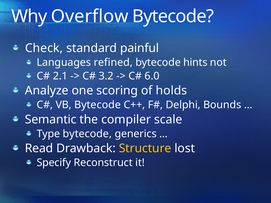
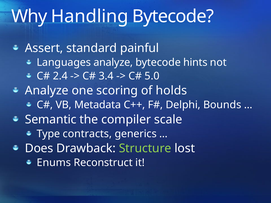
Overflow: Overflow -> Handling
Check: Check -> Assert
Languages refined: refined -> analyze
2.1: 2.1 -> 2.4
3.2: 3.2 -> 3.4
6.0: 6.0 -> 5.0
VB Bytecode: Bytecode -> Metadata
Type bytecode: bytecode -> contracts
Read: Read -> Does
Structure colour: yellow -> light green
Specify: Specify -> Enums
